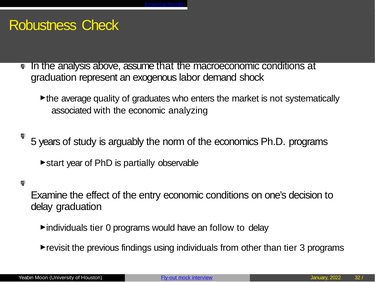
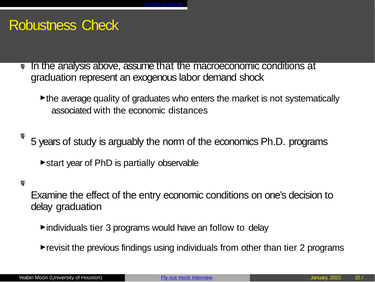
analyzing: analyzing -> distances
0: 0 -> 3
3: 3 -> 2
